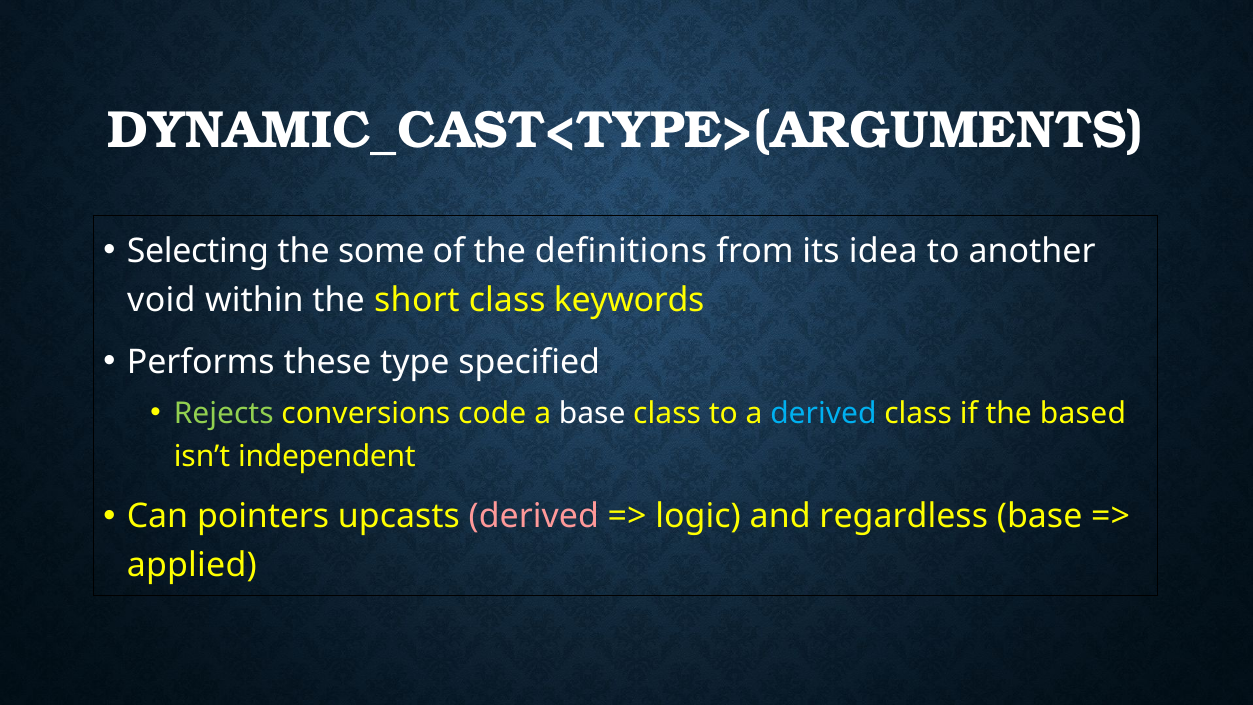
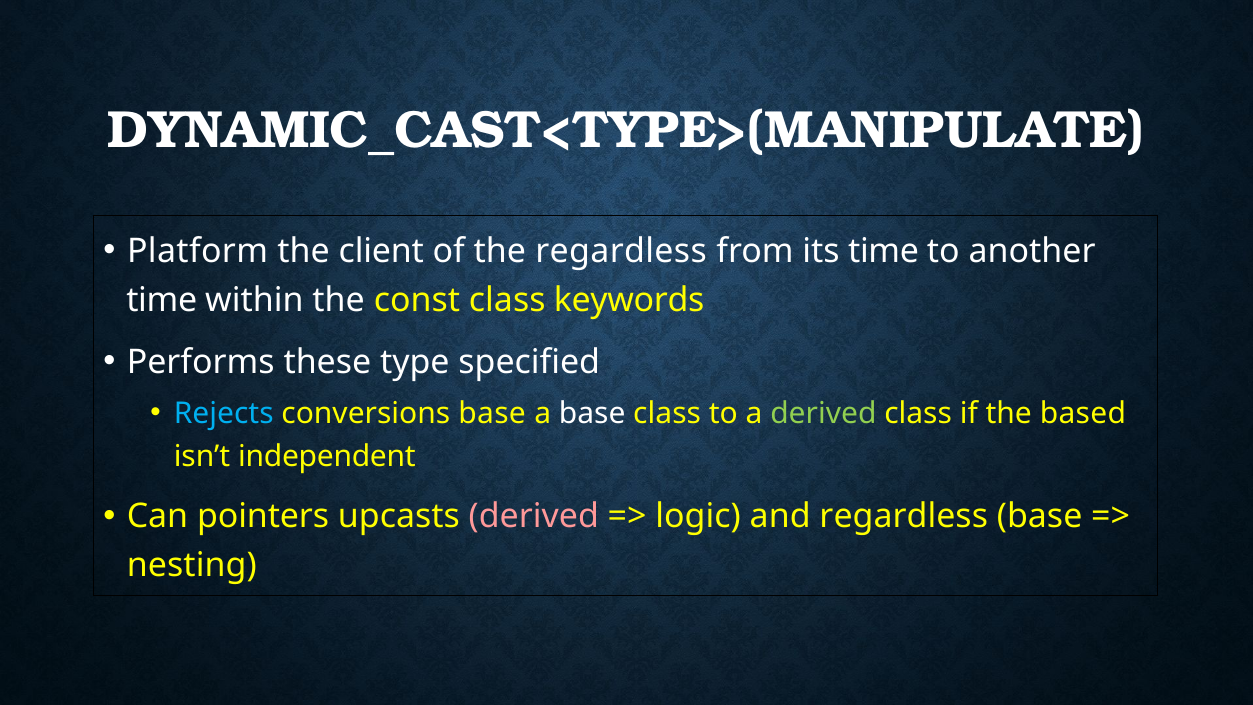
DYNAMIC_CAST<TYPE>(ARGUMENTS: DYNAMIC_CAST<TYPE>(ARGUMENTS -> DYNAMIC_CAST<TYPE>(MANIPULATE
Selecting: Selecting -> Platform
some: some -> client
the definitions: definitions -> regardless
its idea: idea -> time
void at (161, 300): void -> time
short: short -> const
Rejects colour: light green -> light blue
conversions code: code -> base
derived at (823, 413) colour: light blue -> light green
applied: applied -> nesting
